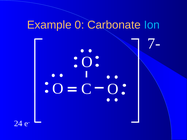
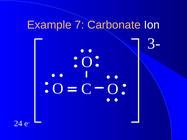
0: 0 -> 7
Ion colour: light blue -> white
7-: 7- -> 3-
